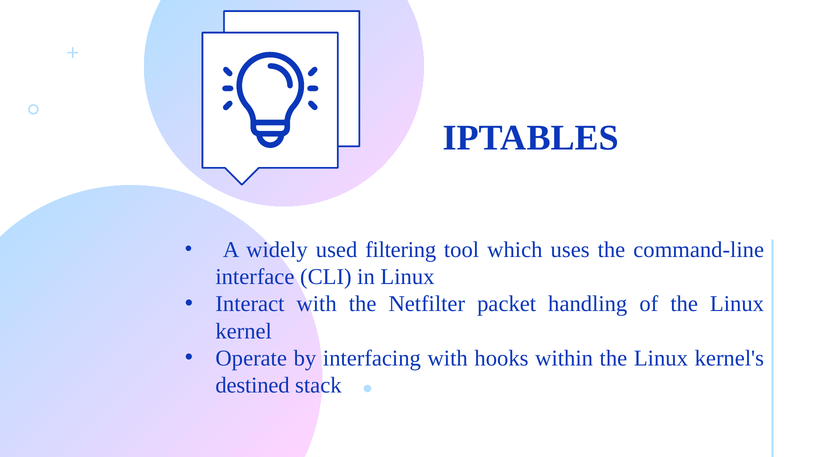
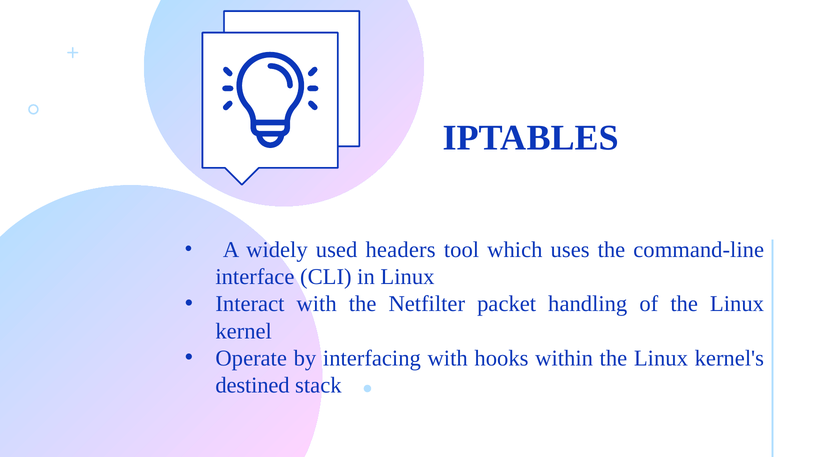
filtering: filtering -> headers
